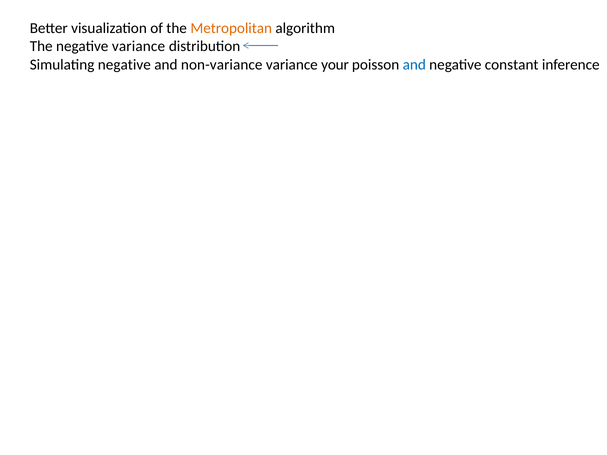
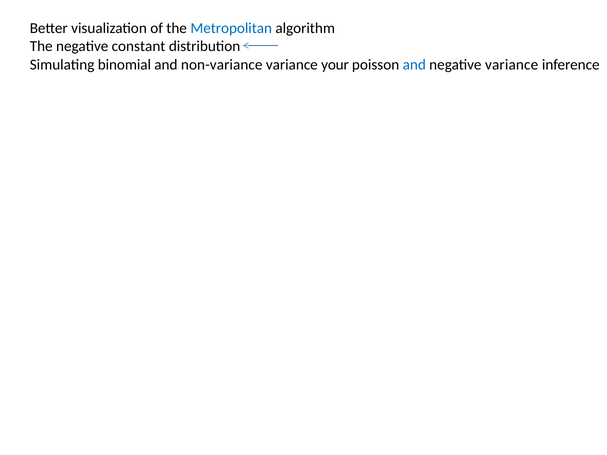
Metropolitan colour: orange -> blue
negative variance: variance -> constant
Simulating negative: negative -> binomial
negative constant: constant -> variance
